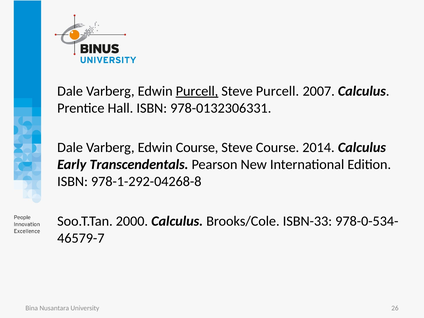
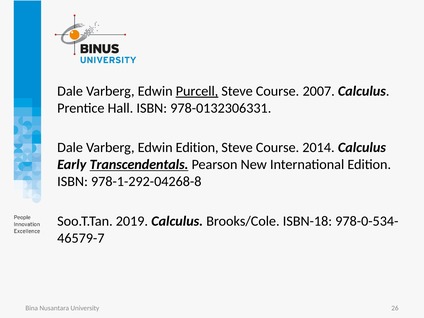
Purcell at (277, 91): Purcell -> Course
Edwin Course: Course -> Edition
Transcendentals underline: none -> present
2000: 2000 -> 2019
ISBN-33: ISBN-33 -> ISBN-18
